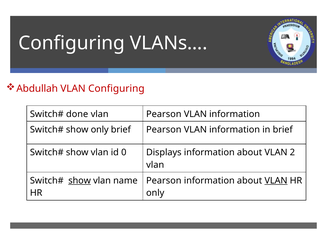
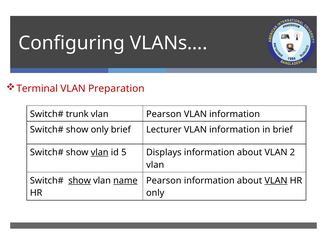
Abdullah: Abdullah -> Terminal
VLAN Configuring: Configuring -> Preparation
done: done -> trunk
brief Pearson: Pearson -> Lecturer
vlan at (100, 153) underline: none -> present
0: 0 -> 5
name underline: none -> present
